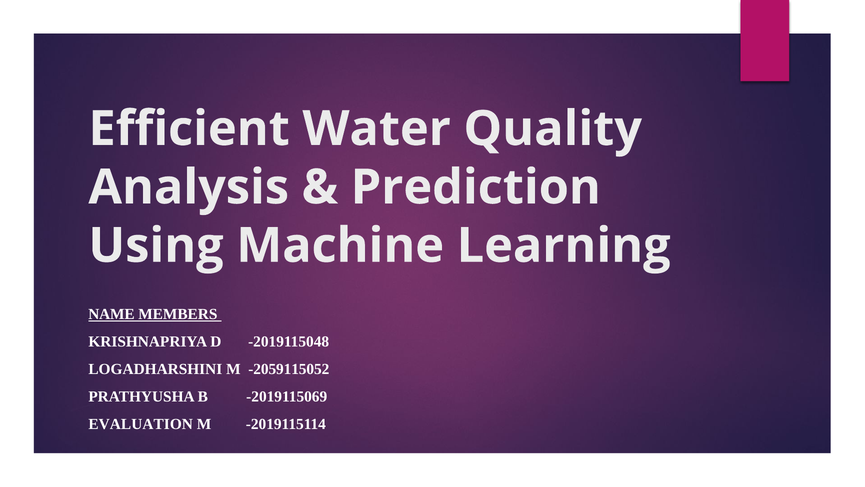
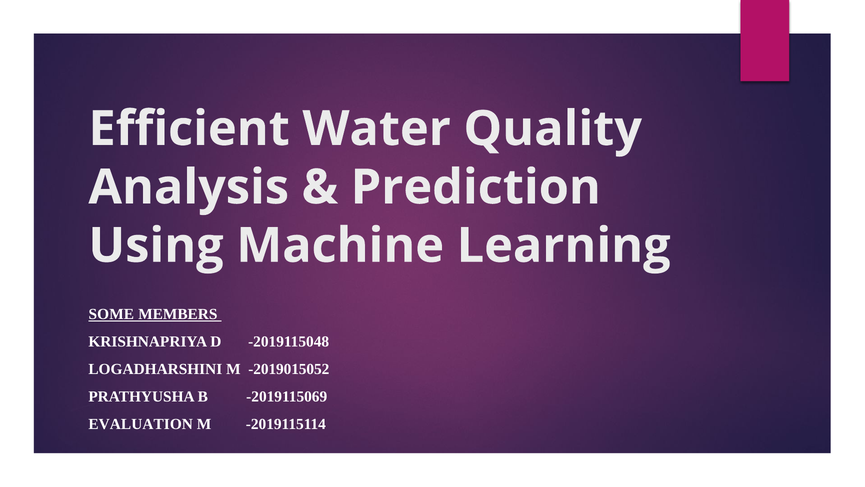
NAME: NAME -> SOME
-2059115052: -2059115052 -> -2019015052
